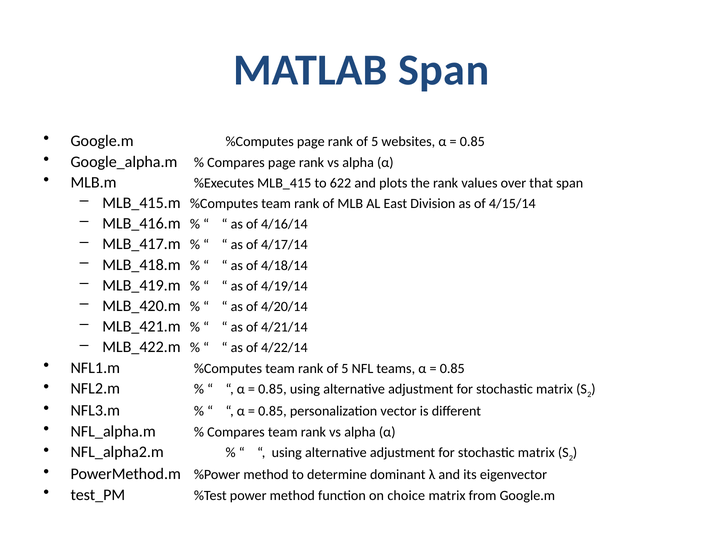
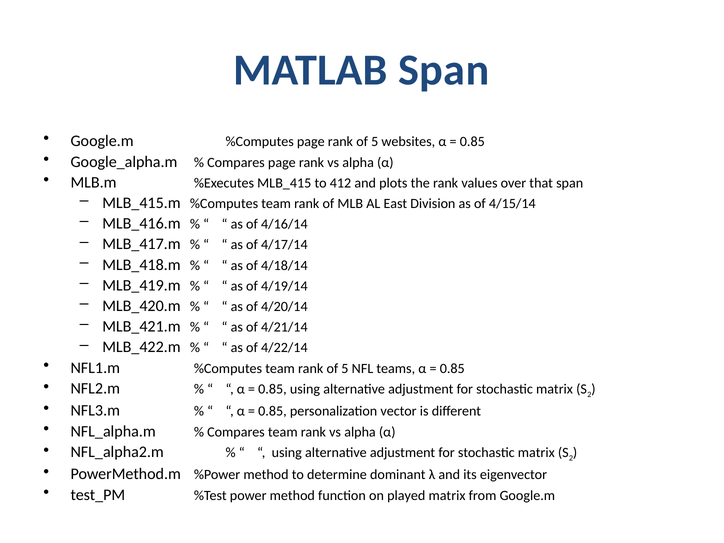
622: 622 -> 412
choice: choice -> played
